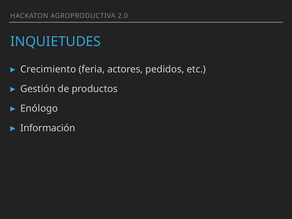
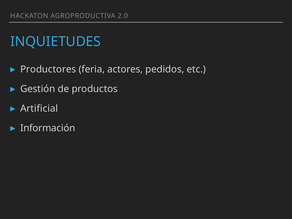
Crecimiento: Crecimiento -> Productores
Enólogo: Enólogo -> Artificial
